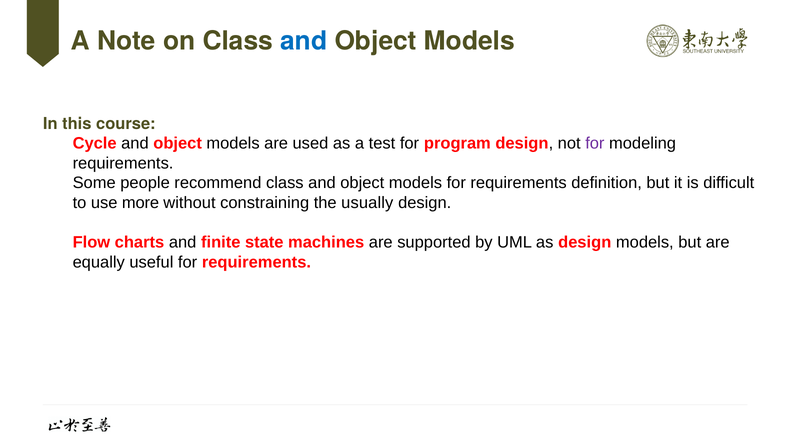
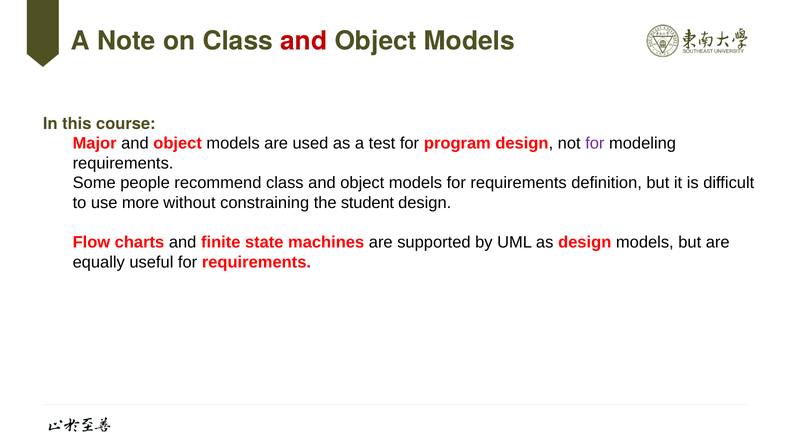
and at (304, 41) colour: blue -> red
Cycle: Cycle -> Major
usually: usually -> student
